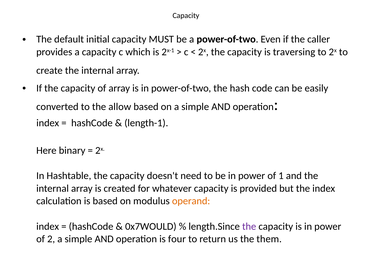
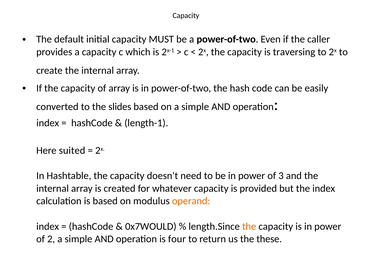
allow: allow -> slides
binary: binary -> suited
1: 1 -> 3
the at (249, 226) colour: purple -> orange
them: them -> these
